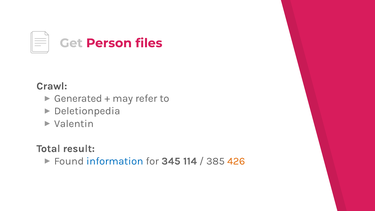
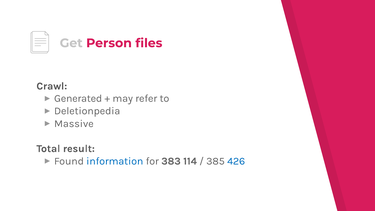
Valentin: Valentin -> Massive
345: 345 -> 383
426 colour: orange -> blue
